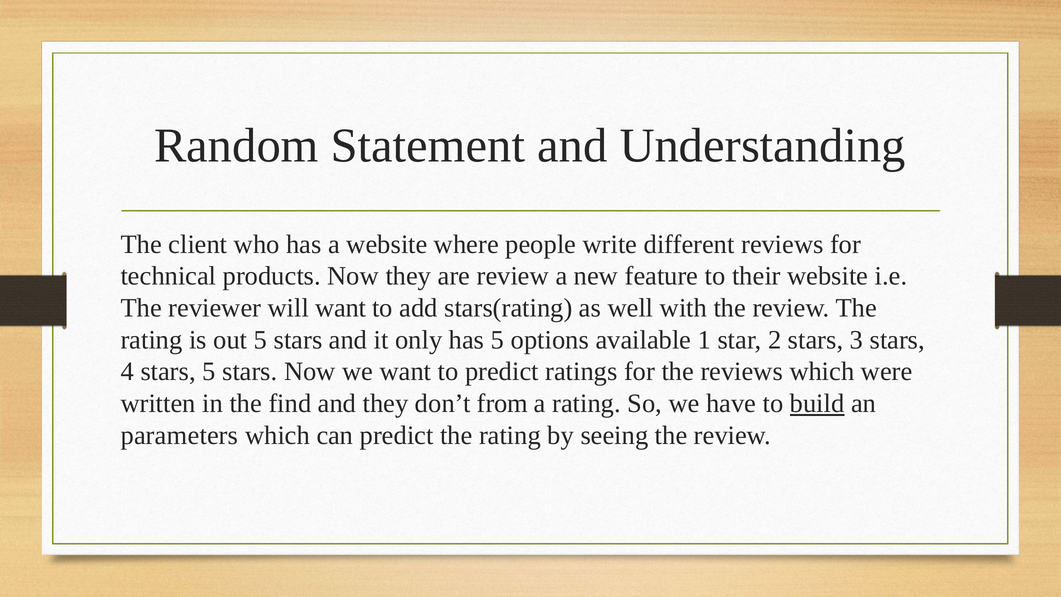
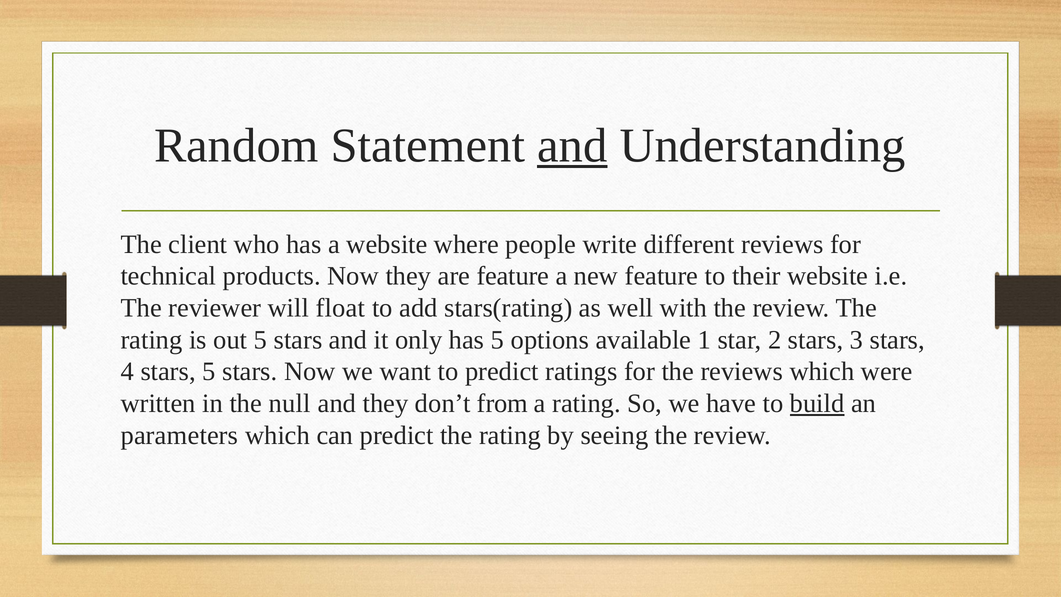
and at (572, 146) underline: none -> present
are review: review -> feature
will want: want -> float
find: find -> null
